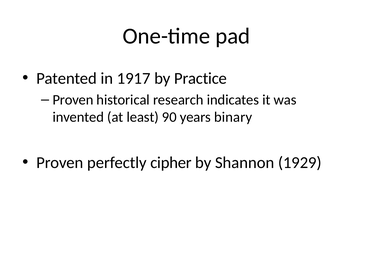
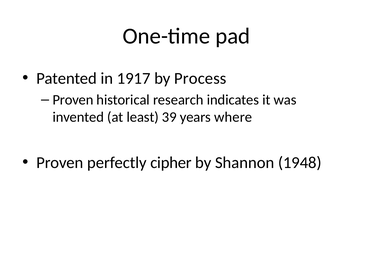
Practice: Practice -> Process
90: 90 -> 39
binary: binary -> where
1929: 1929 -> 1948
